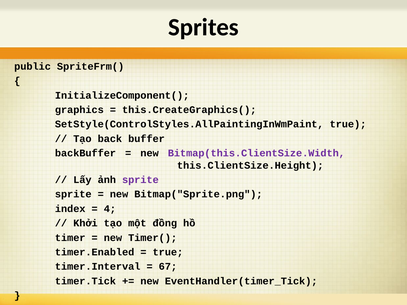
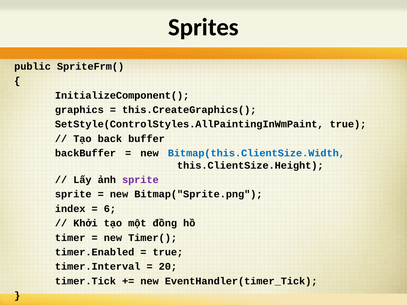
Bitmap(this.ClientSize.Width colour: purple -> blue
4: 4 -> 6
67: 67 -> 20
